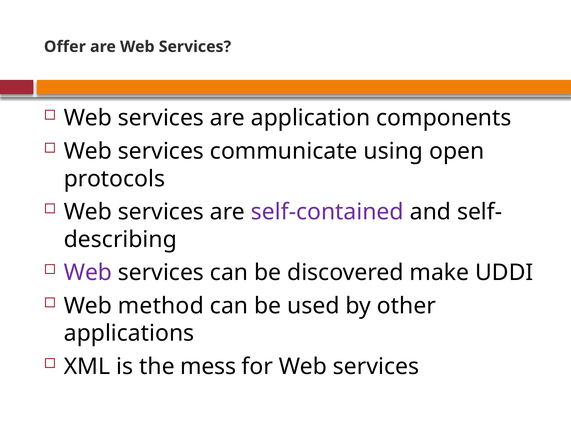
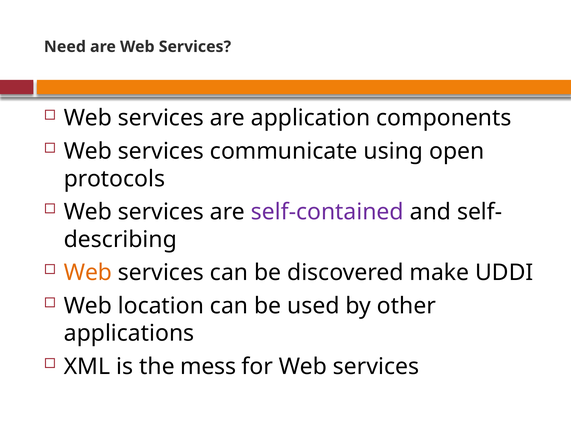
Offer: Offer -> Need
Web at (88, 273) colour: purple -> orange
method: method -> location
